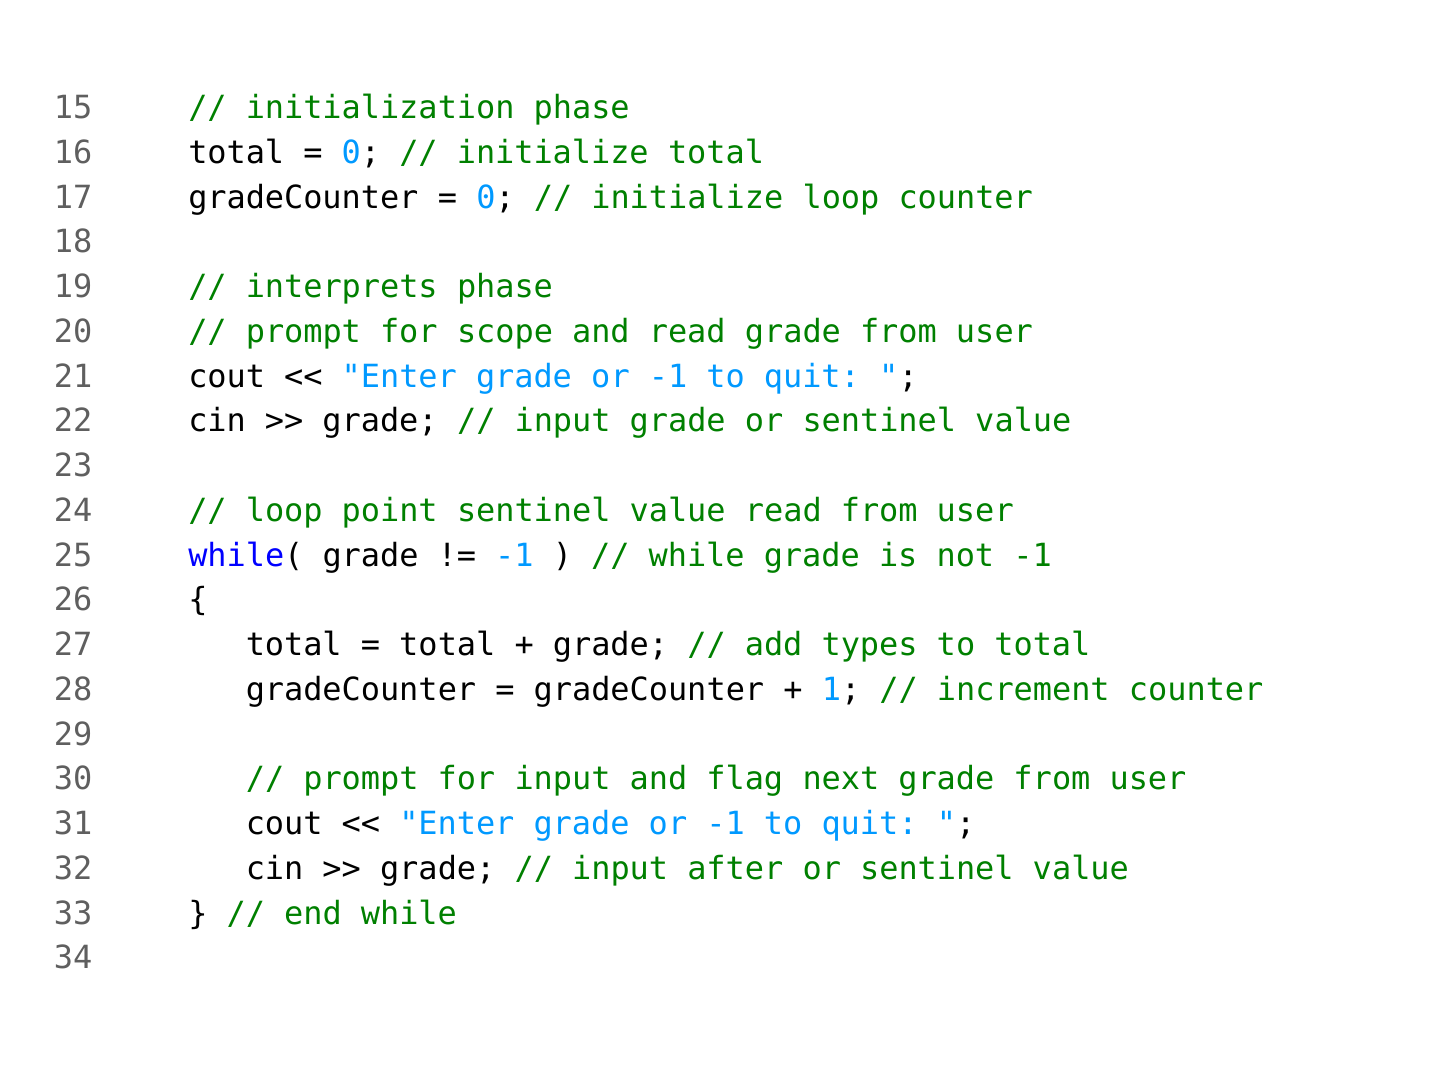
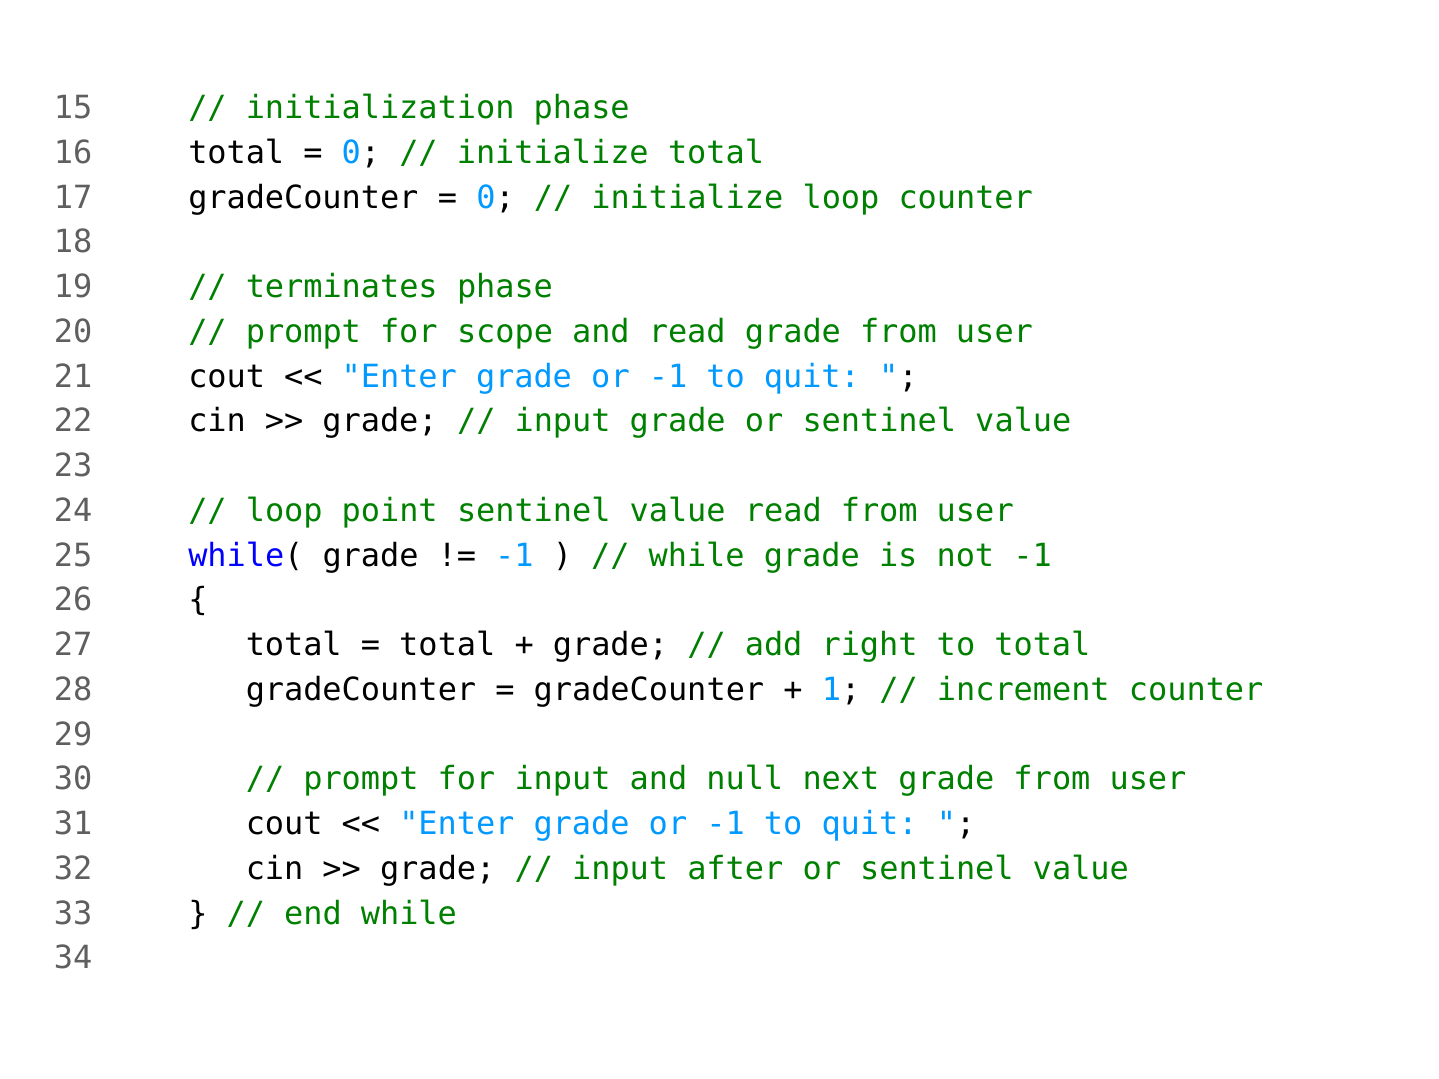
interprets: interprets -> terminates
types: types -> right
flag: flag -> null
